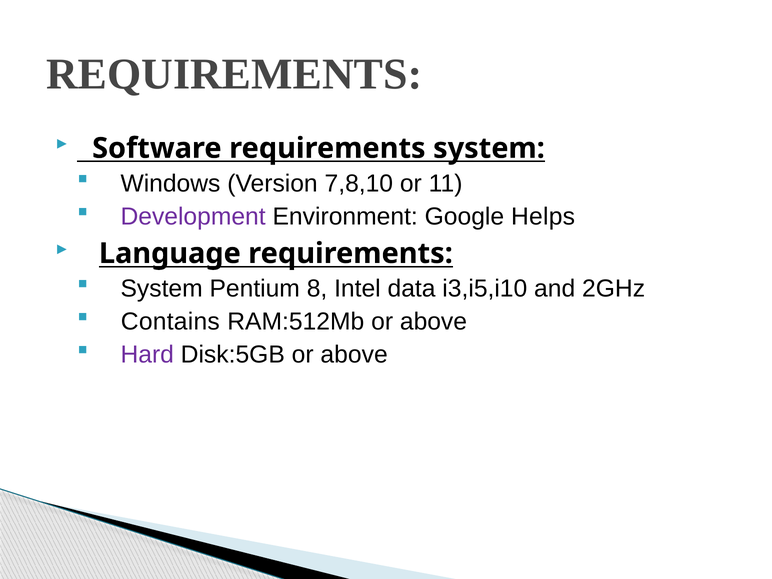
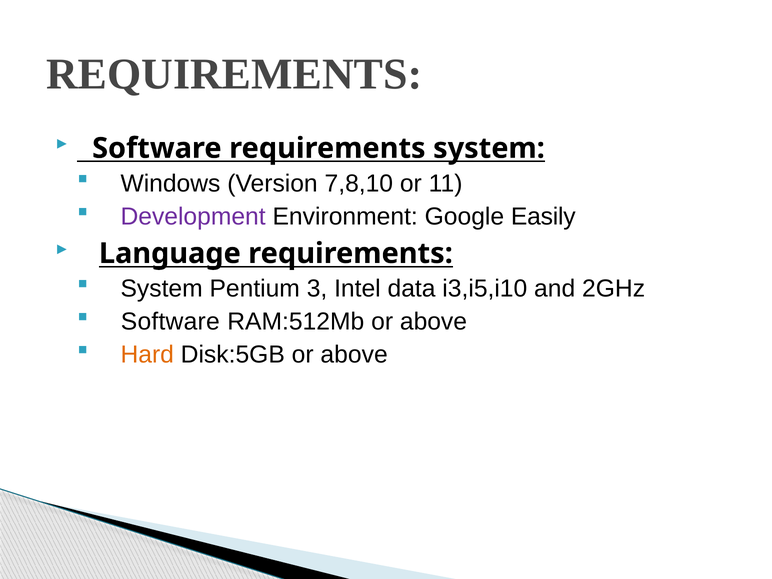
Helps: Helps -> Easily
8: 8 -> 3
Contains at (170, 322): Contains -> Software
Hard colour: purple -> orange
